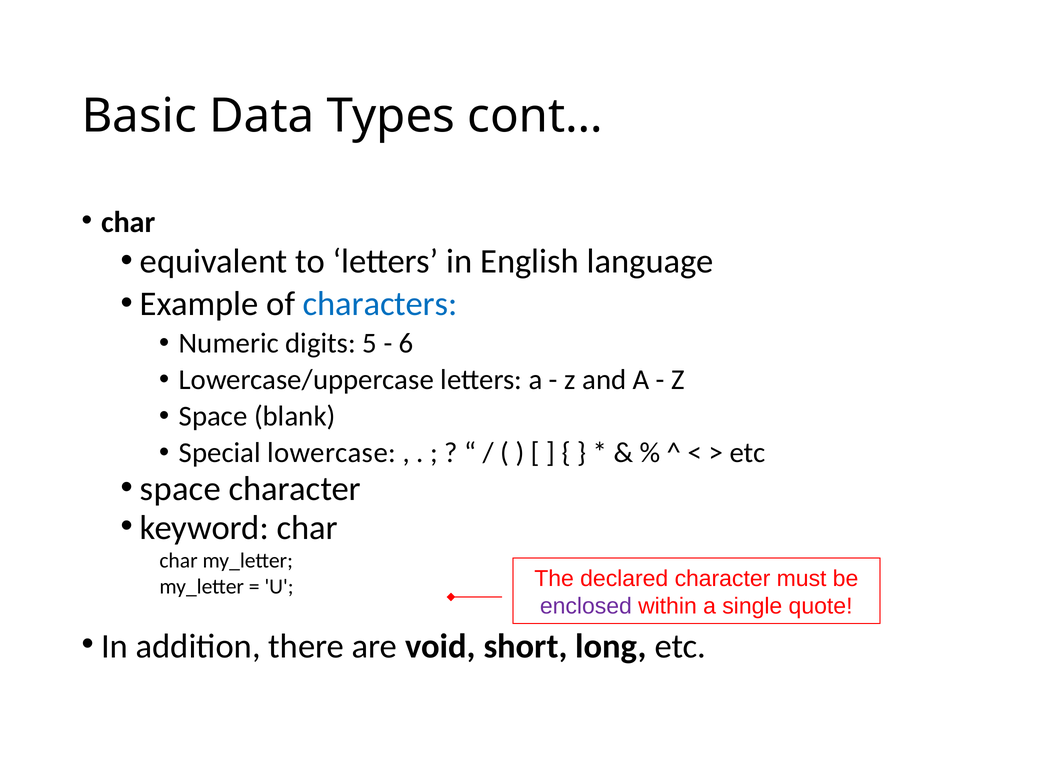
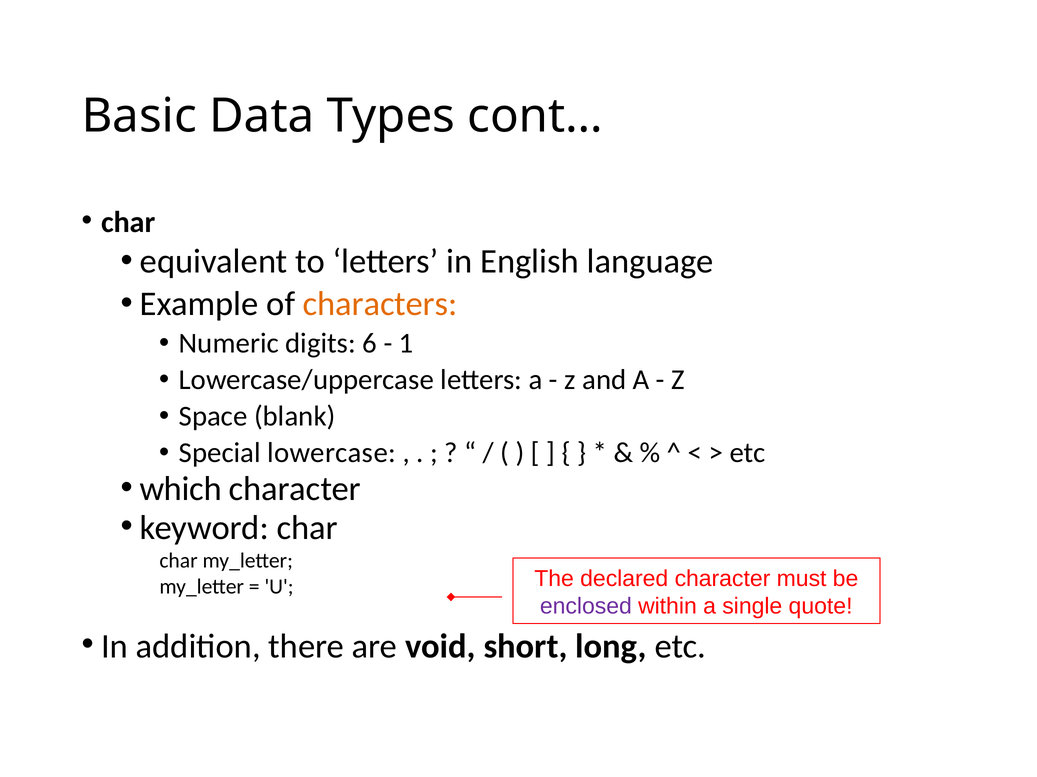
characters colour: blue -> orange
5: 5 -> 6
6: 6 -> 1
space at (180, 490): space -> which
